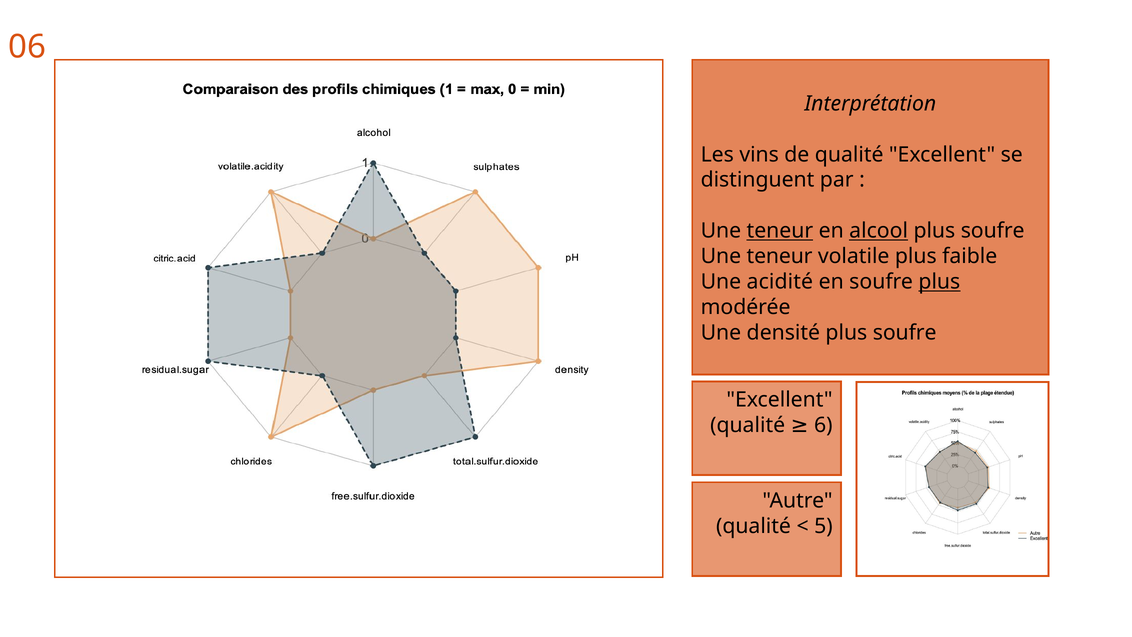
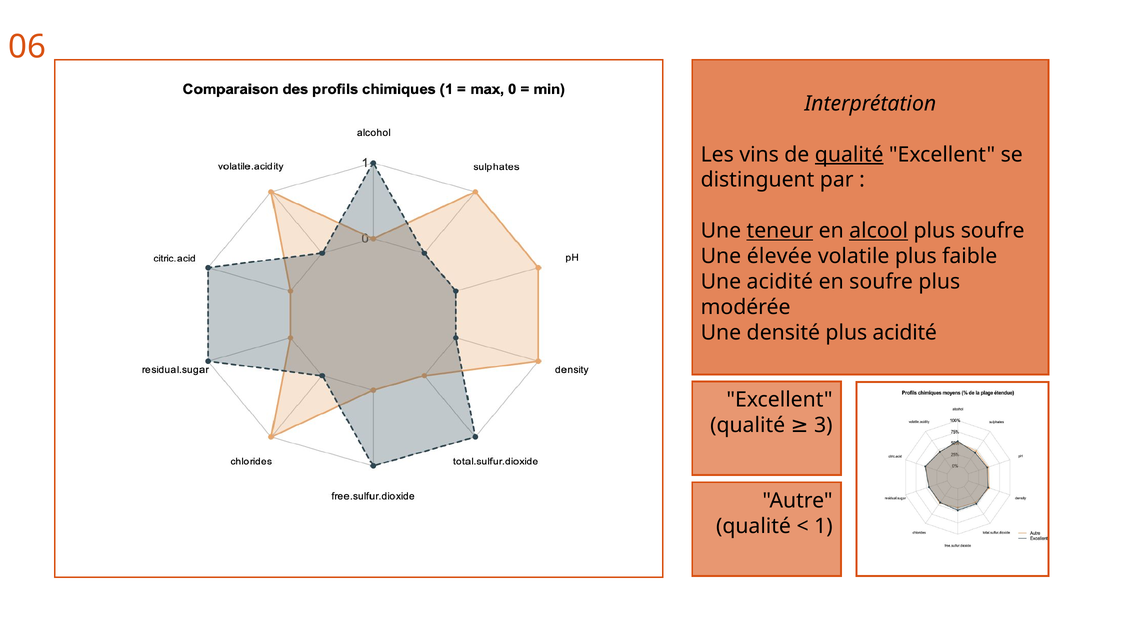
qualité at (849, 154) underline: none -> present
teneur at (780, 256): teneur -> élevée
plus at (939, 282) underline: present -> none
densité plus soufre: soufre -> acidité
6: 6 -> 3
5: 5 -> 1
